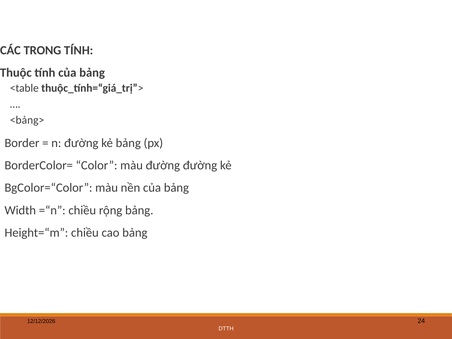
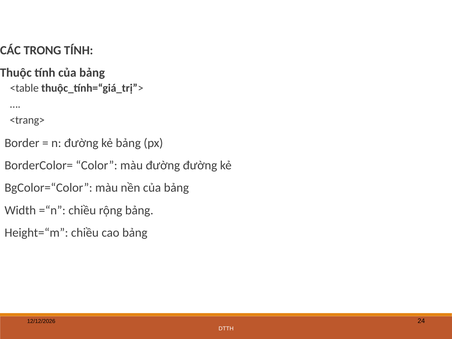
<bảng>: <bảng> -> <trang>
